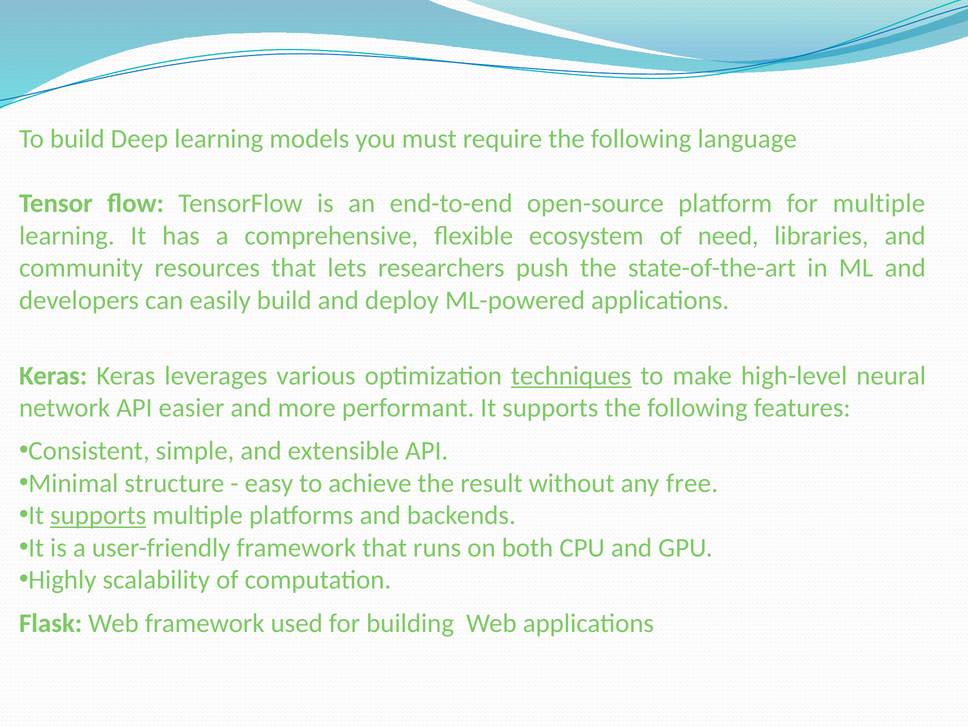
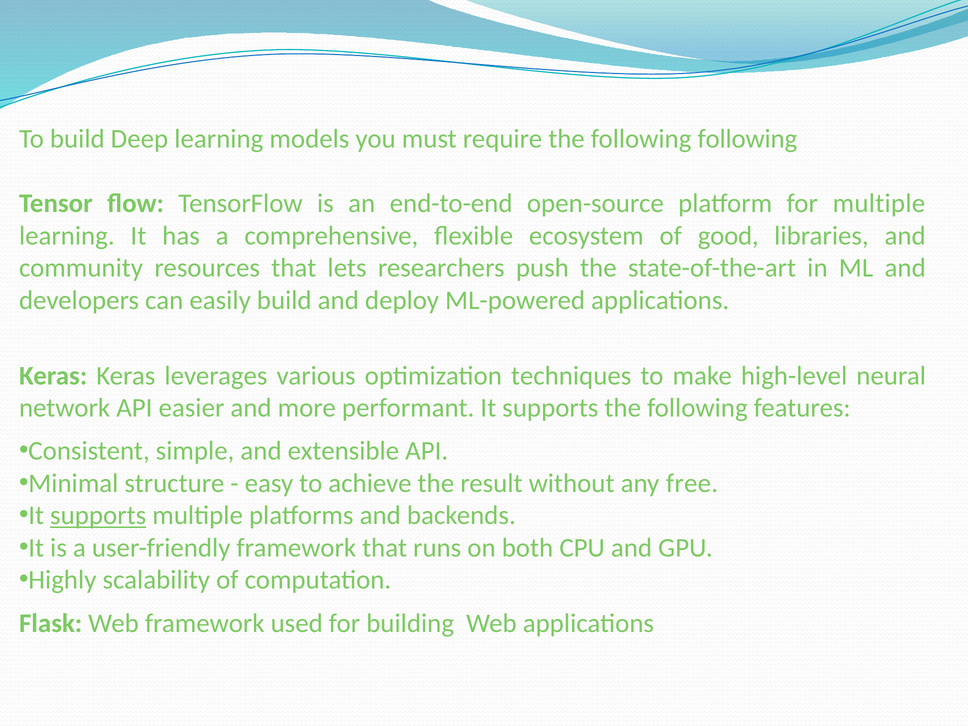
following language: language -> following
need: need -> good
techniques underline: present -> none
